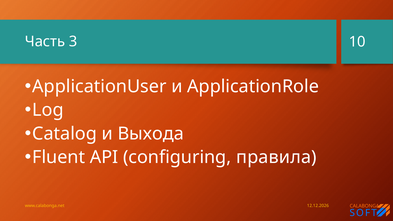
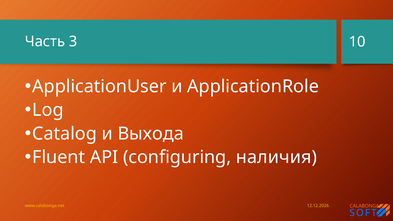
правила: правила -> наличия
